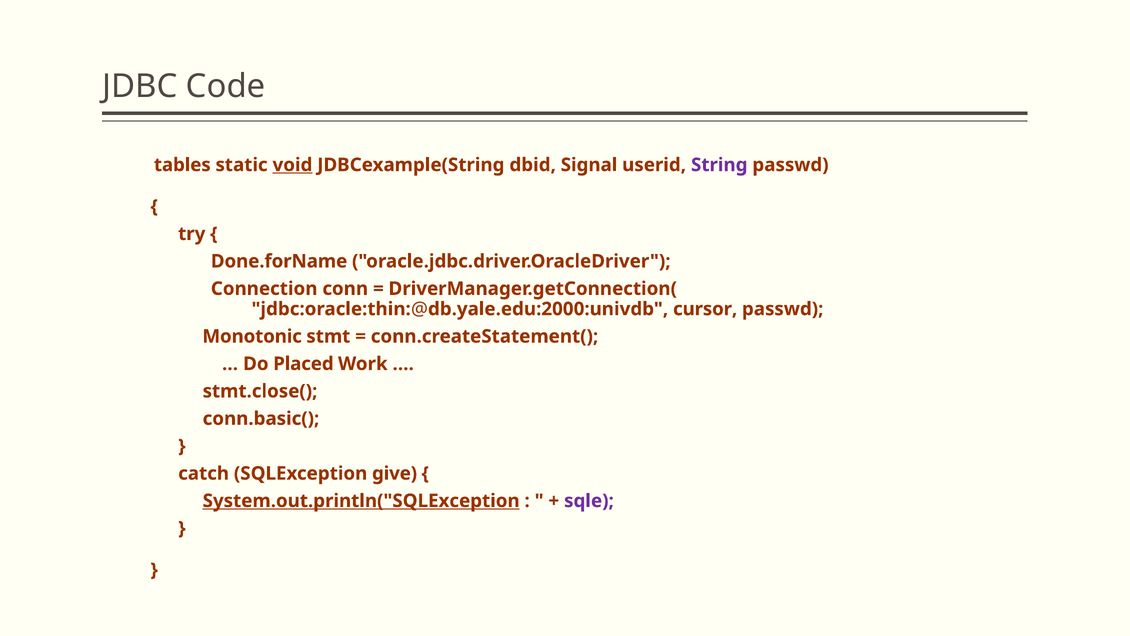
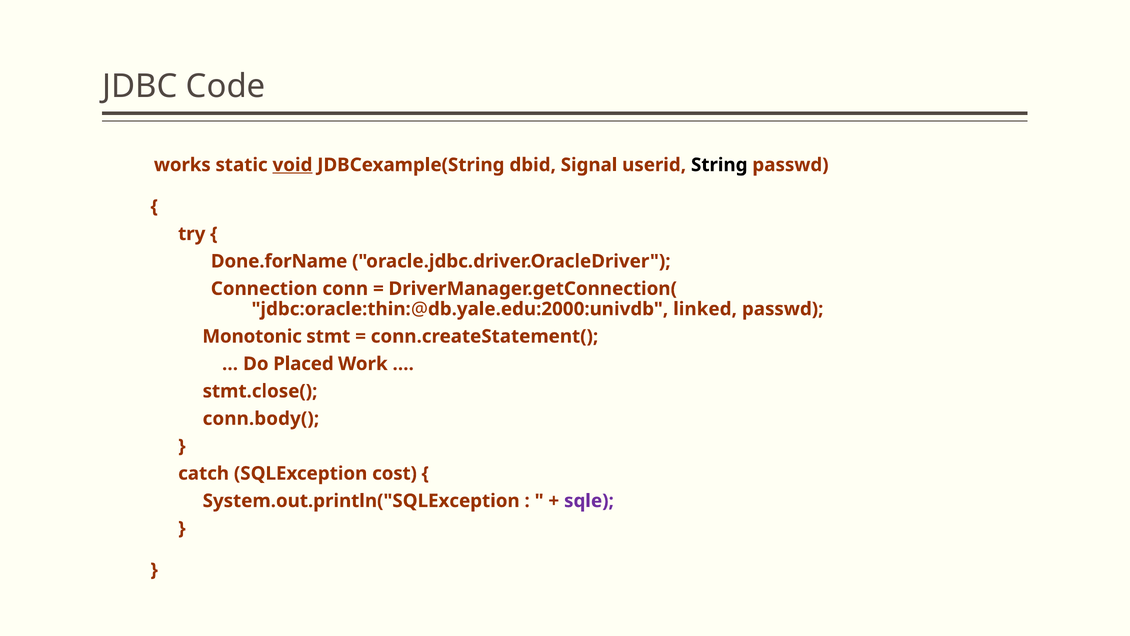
tables: tables -> works
String colour: purple -> black
cursor: cursor -> linked
conn.basic(: conn.basic( -> conn.body(
give: give -> cost
System.out.println("SQLException underline: present -> none
